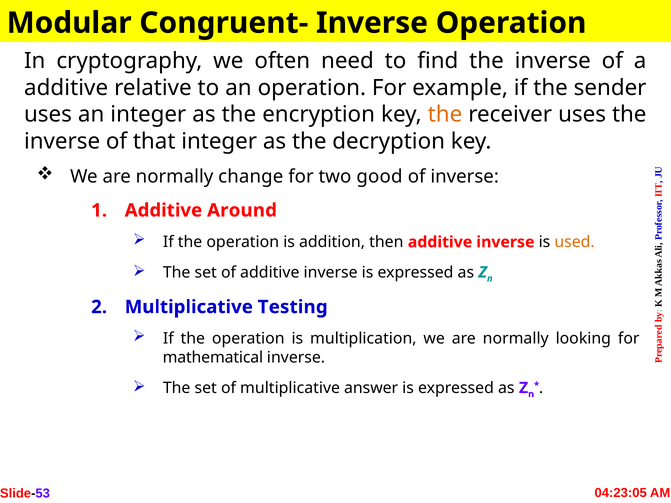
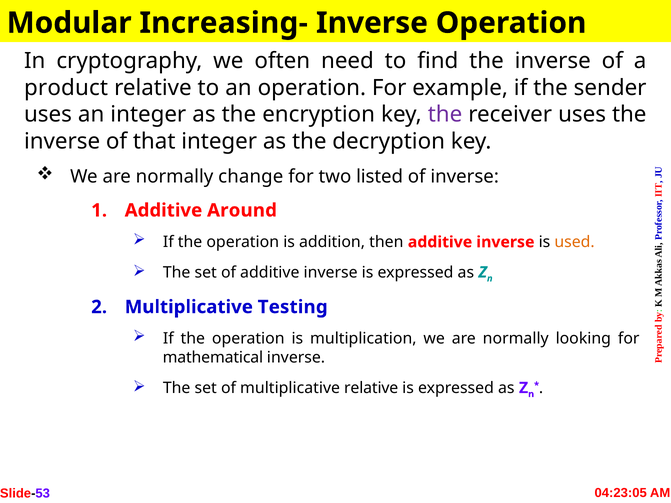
Congruent-: Congruent- -> Increasing-
additive at (66, 88): additive -> product
the at (445, 115) colour: orange -> purple
good: good -> listed
multiplicative answer: answer -> relative
